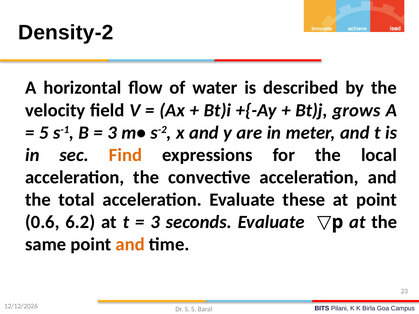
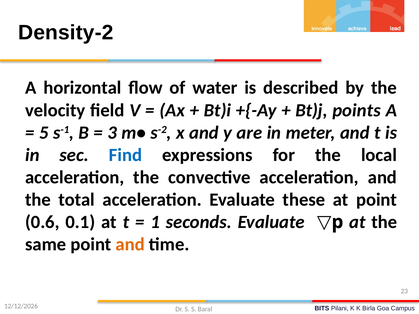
grows: grows -> points
Find colour: orange -> blue
6.2: 6.2 -> 0.1
3 at (155, 222): 3 -> 1
